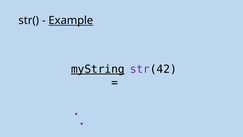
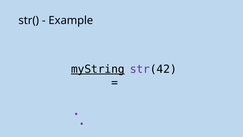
Example underline: present -> none
